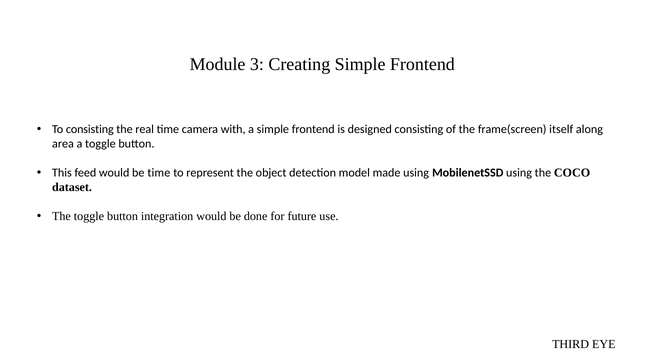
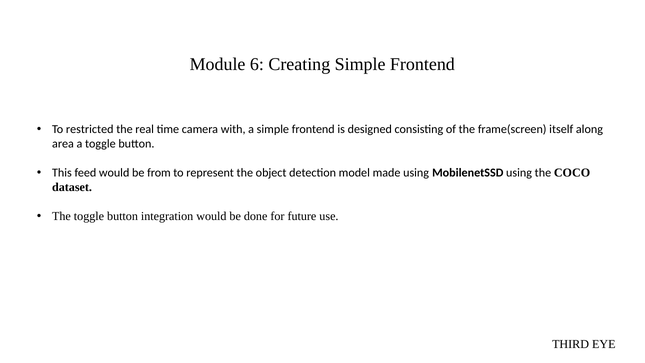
3: 3 -> 6
To consisting: consisting -> restricted
be time: time -> from
